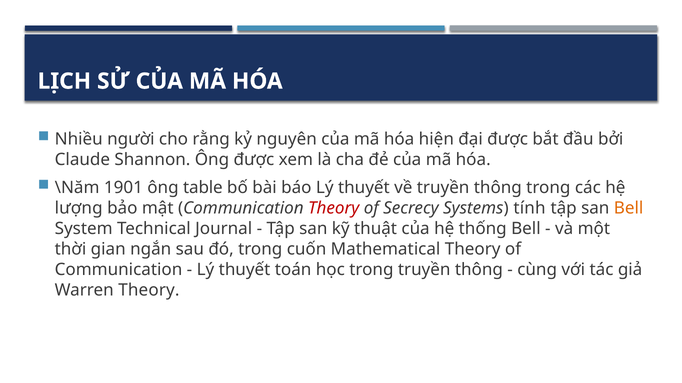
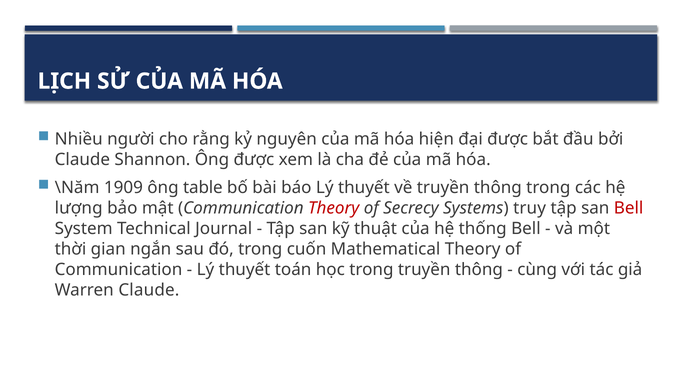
1901: 1901 -> 1909
tính: tính -> truy
Bell at (629, 209) colour: orange -> red
Warren Theory: Theory -> Claude
